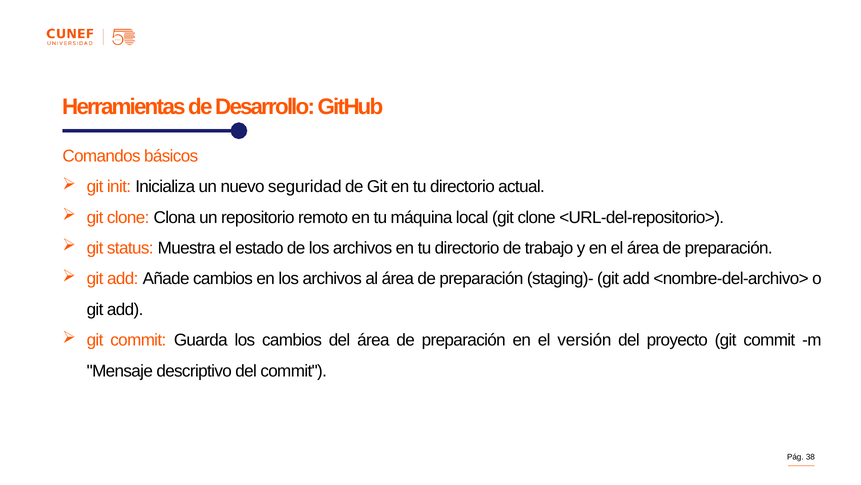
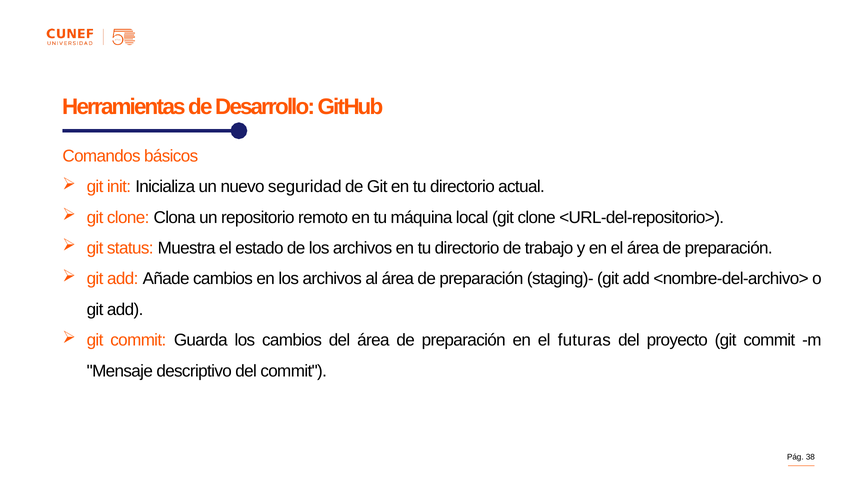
versión: versión -> futuras
